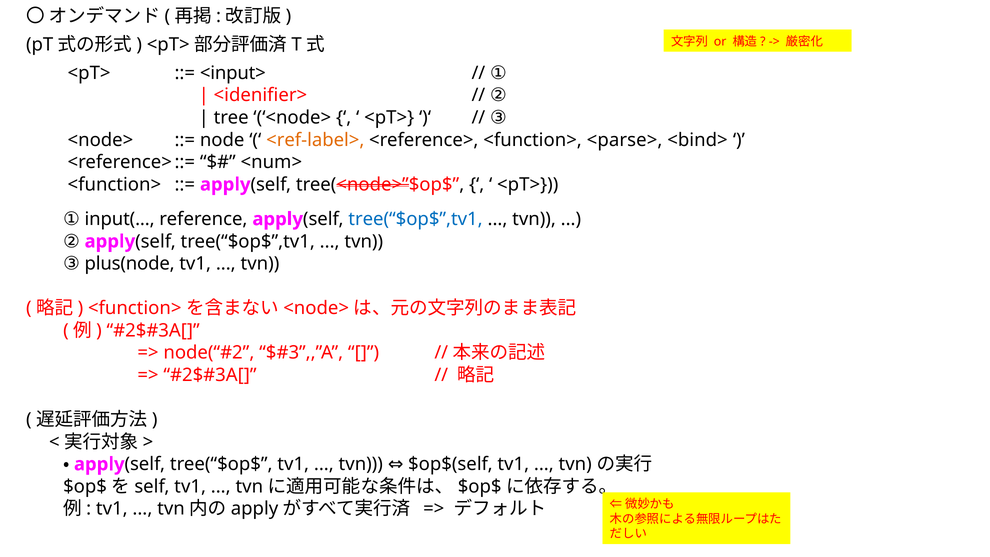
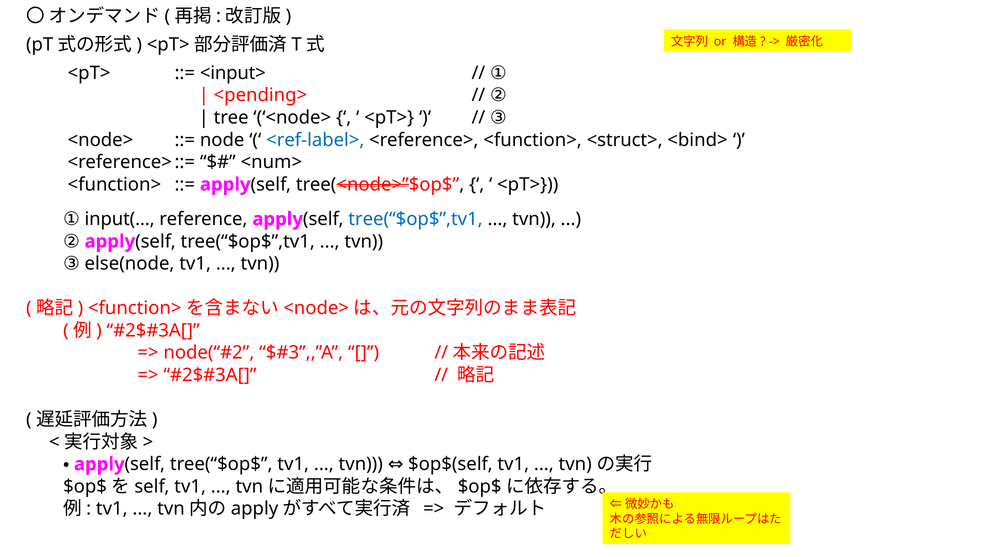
<idenifier>: <idenifier> -> <pending>
<ref-label> colour: orange -> blue
<parse>: <parse> -> <struct>
plus(node: plus(node -> else(node
